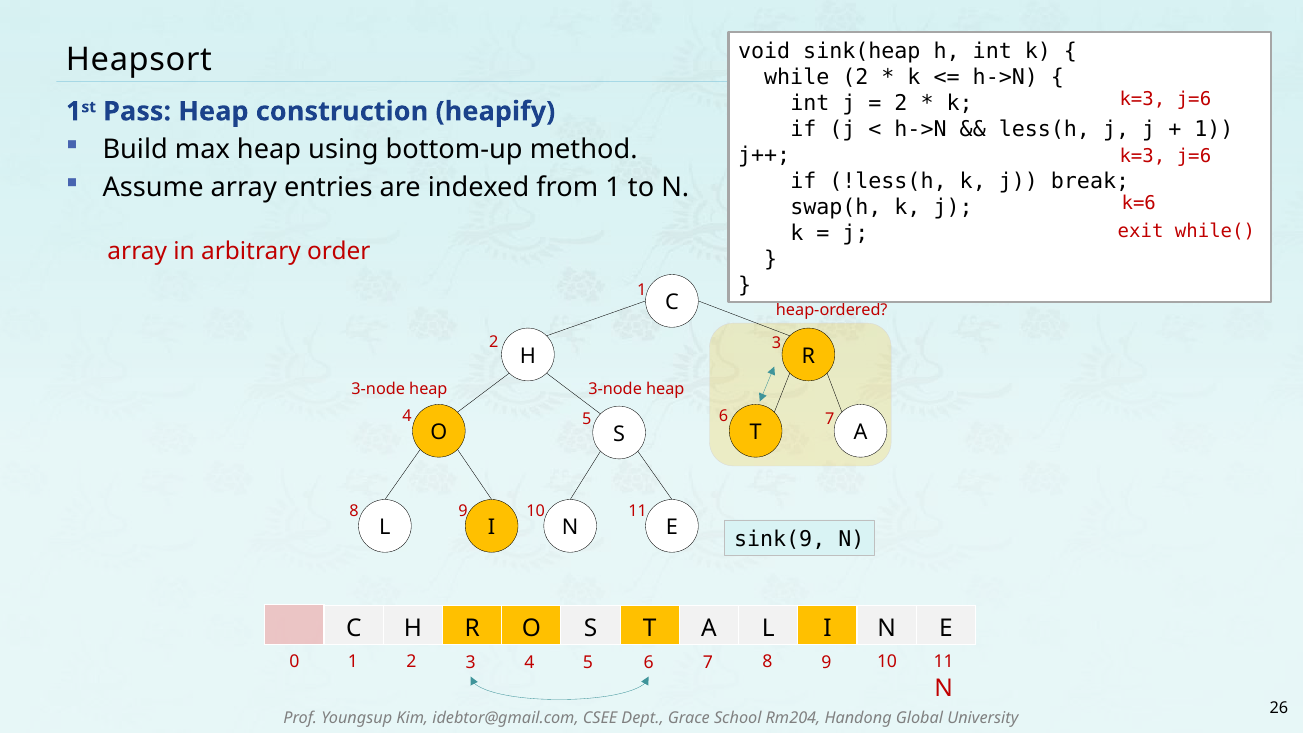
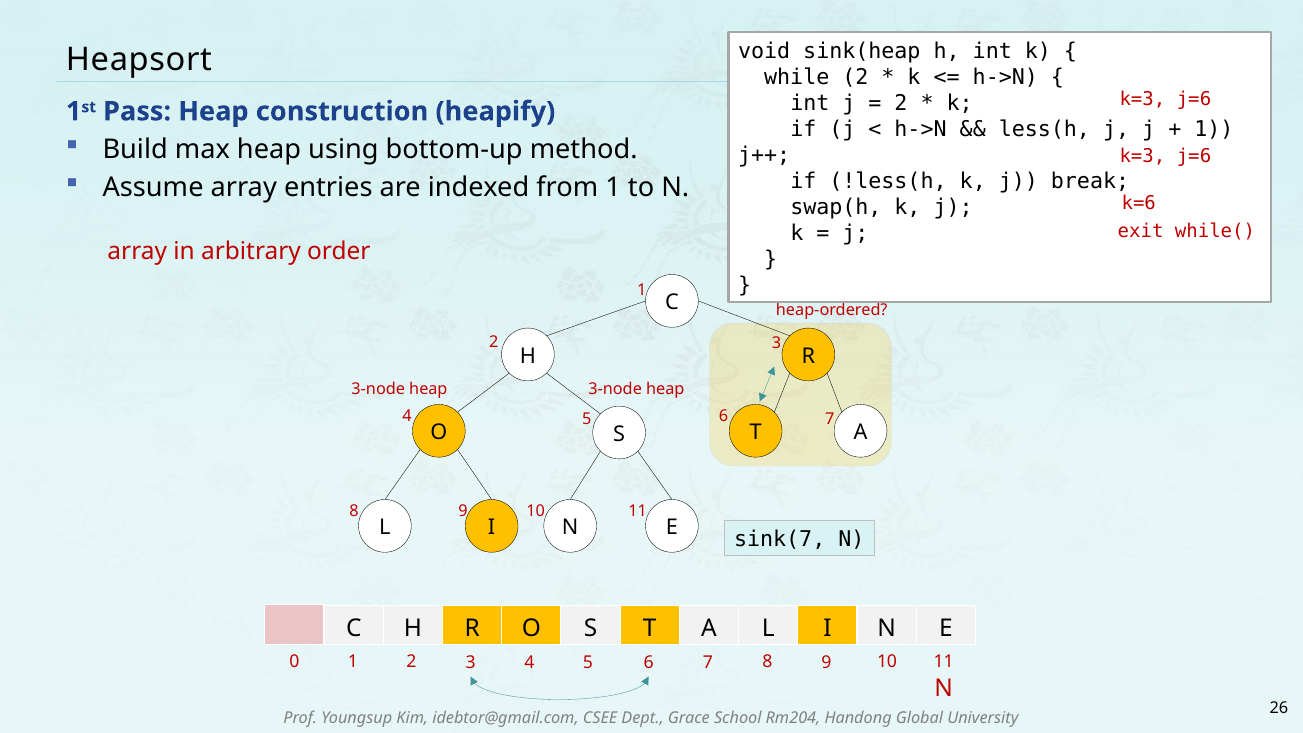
sink(9: sink(9 -> sink(7
